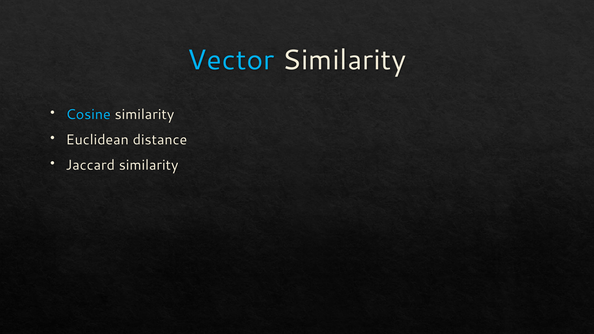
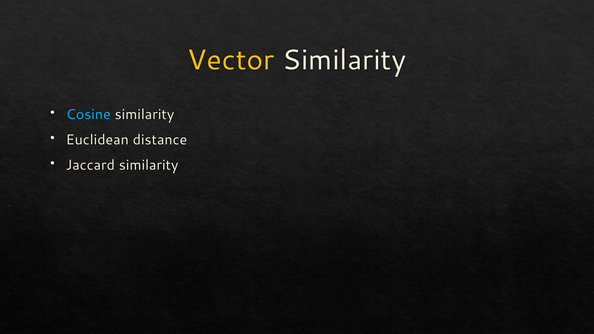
Vector colour: light blue -> yellow
